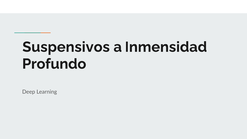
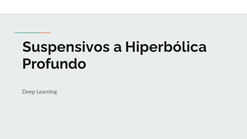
Inmensidad: Inmensidad -> Hiperbólica
